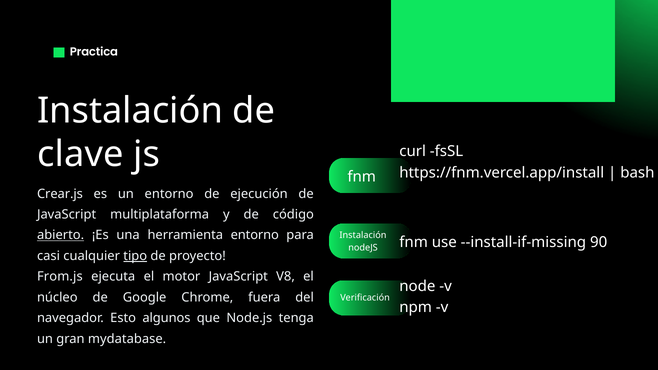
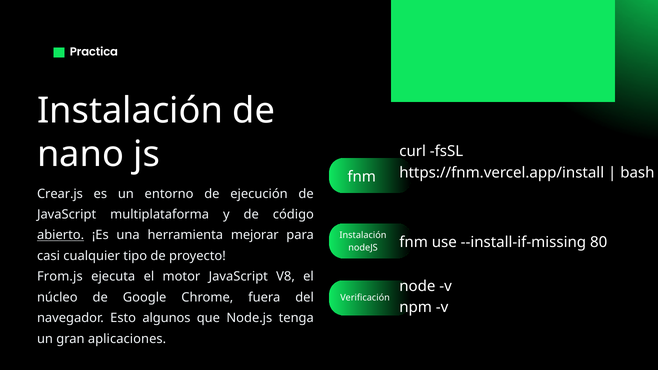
clave: clave -> nano
herramienta entorno: entorno -> mejorar
90: 90 -> 80
tipo underline: present -> none
mydatabase: mydatabase -> aplicaciones
